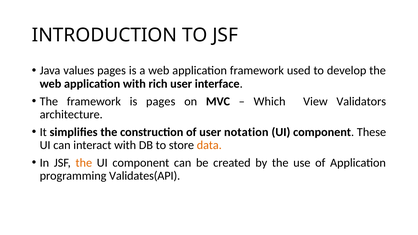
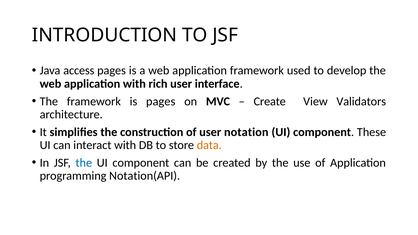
values: values -> access
Which: Which -> Create
the at (84, 163) colour: orange -> blue
Validates(API: Validates(API -> Notation(API
